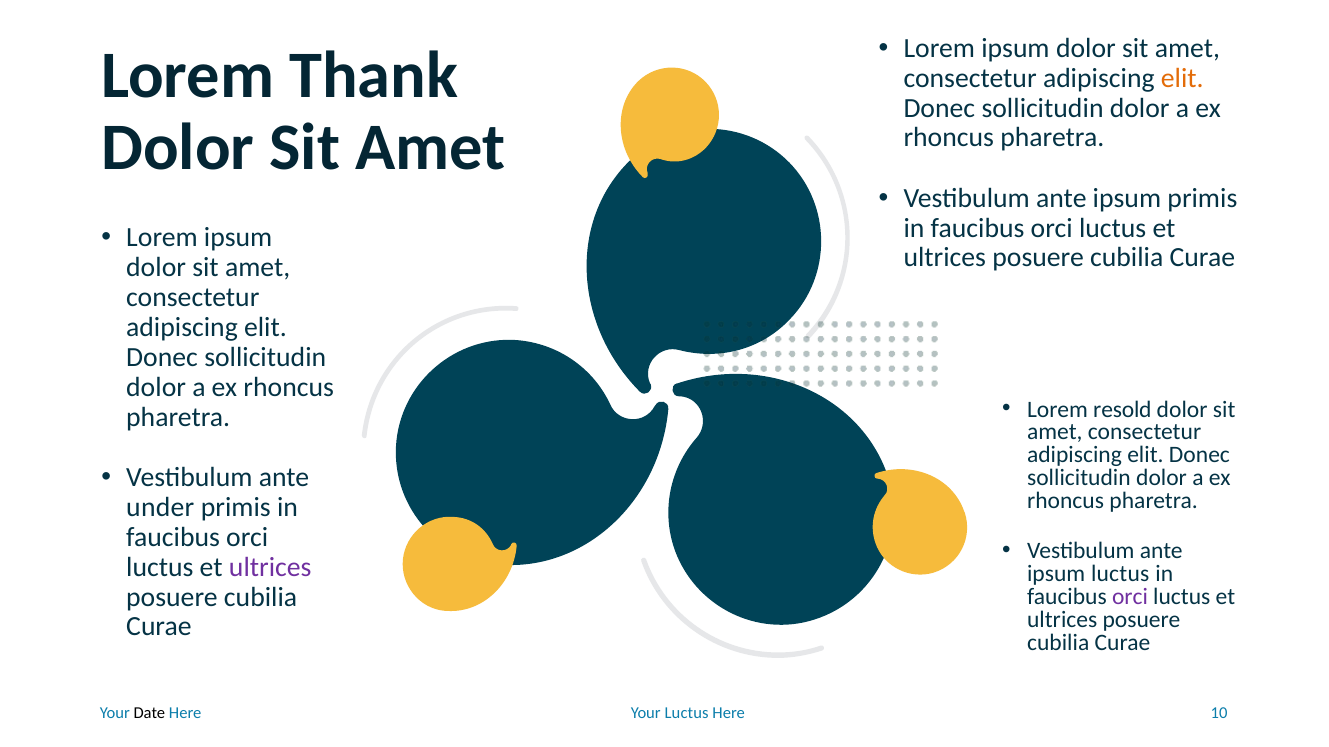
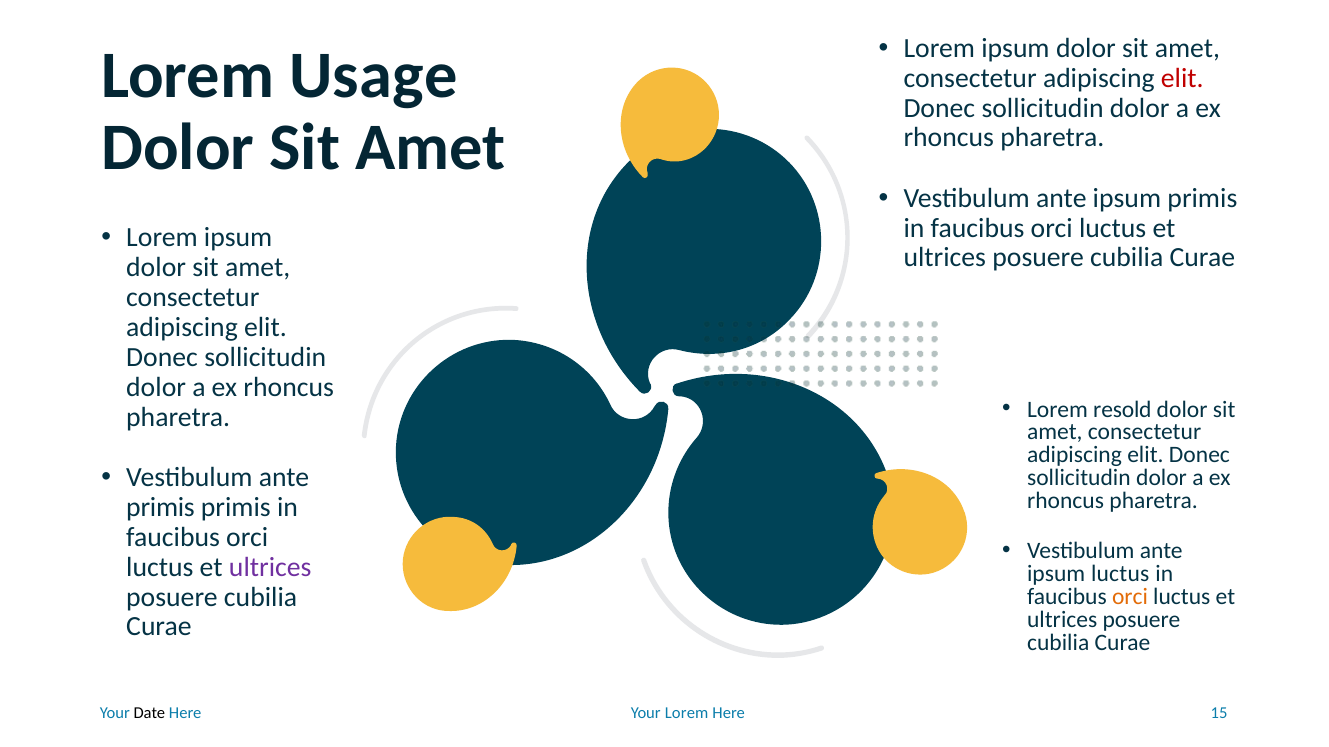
Thank: Thank -> Usage
elit at (1182, 78) colour: orange -> red
under at (160, 508): under -> primis
orci at (1130, 597) colour: purple -> orange
Your Luctus: Luctus -> Lorem
10: 10 -> 15
